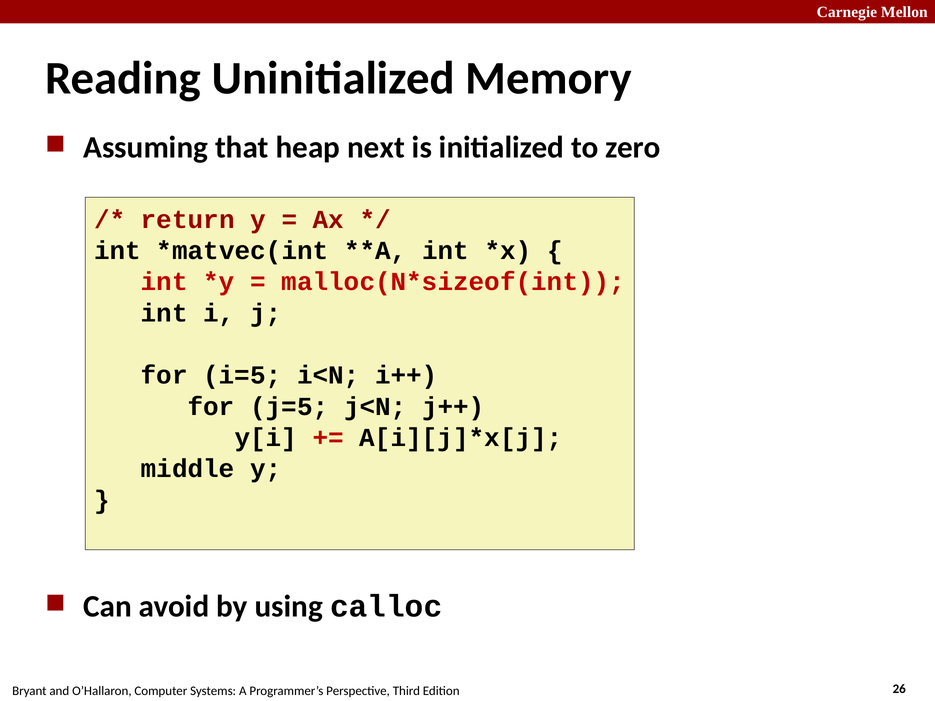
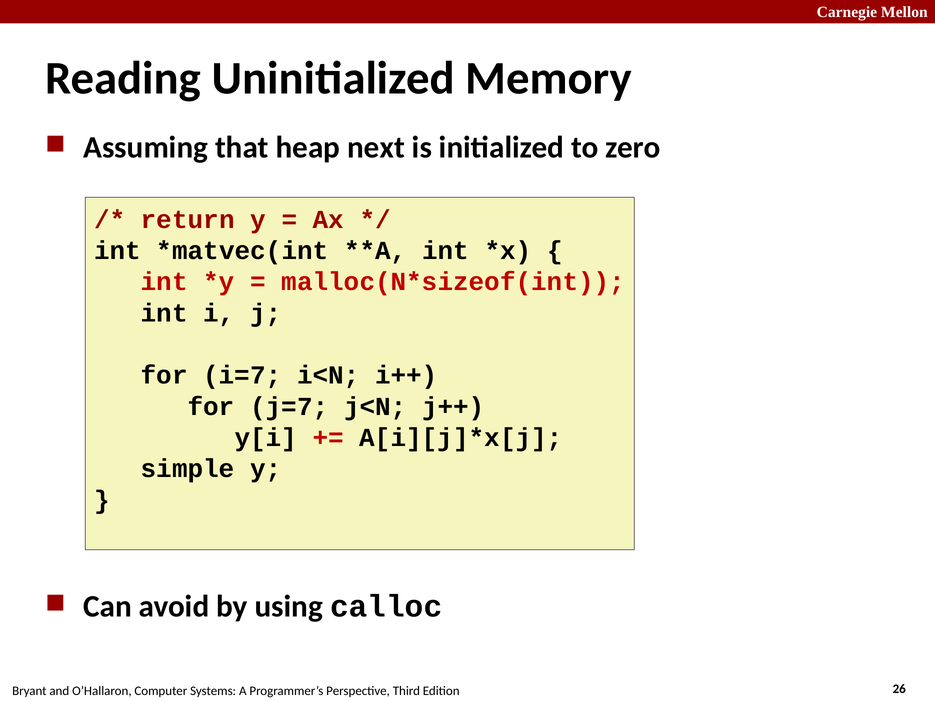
i=5: i=5 -> i=7
j=5: j=5 -> j=7
middle: middle -> simple
